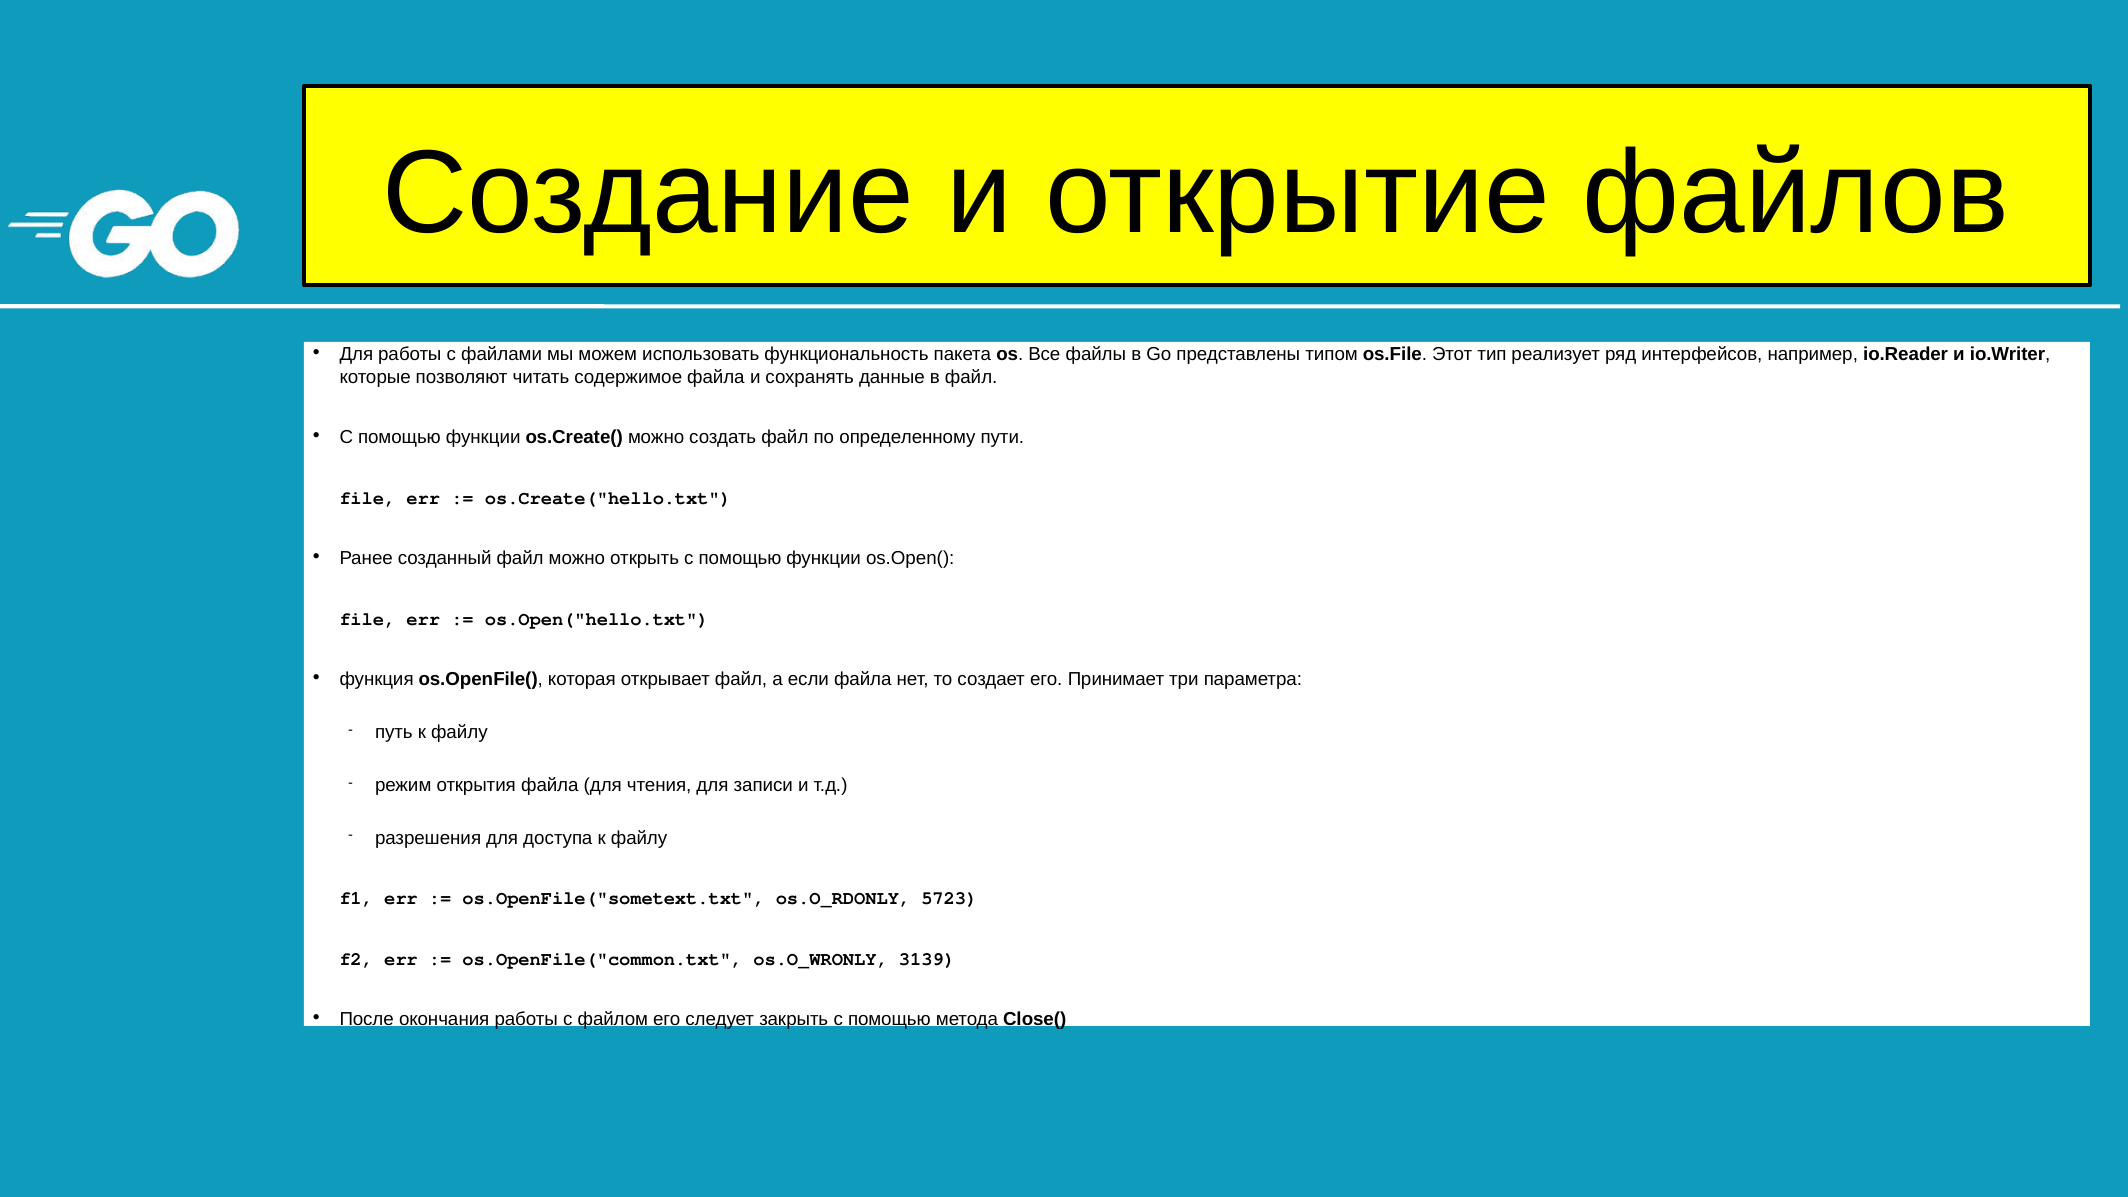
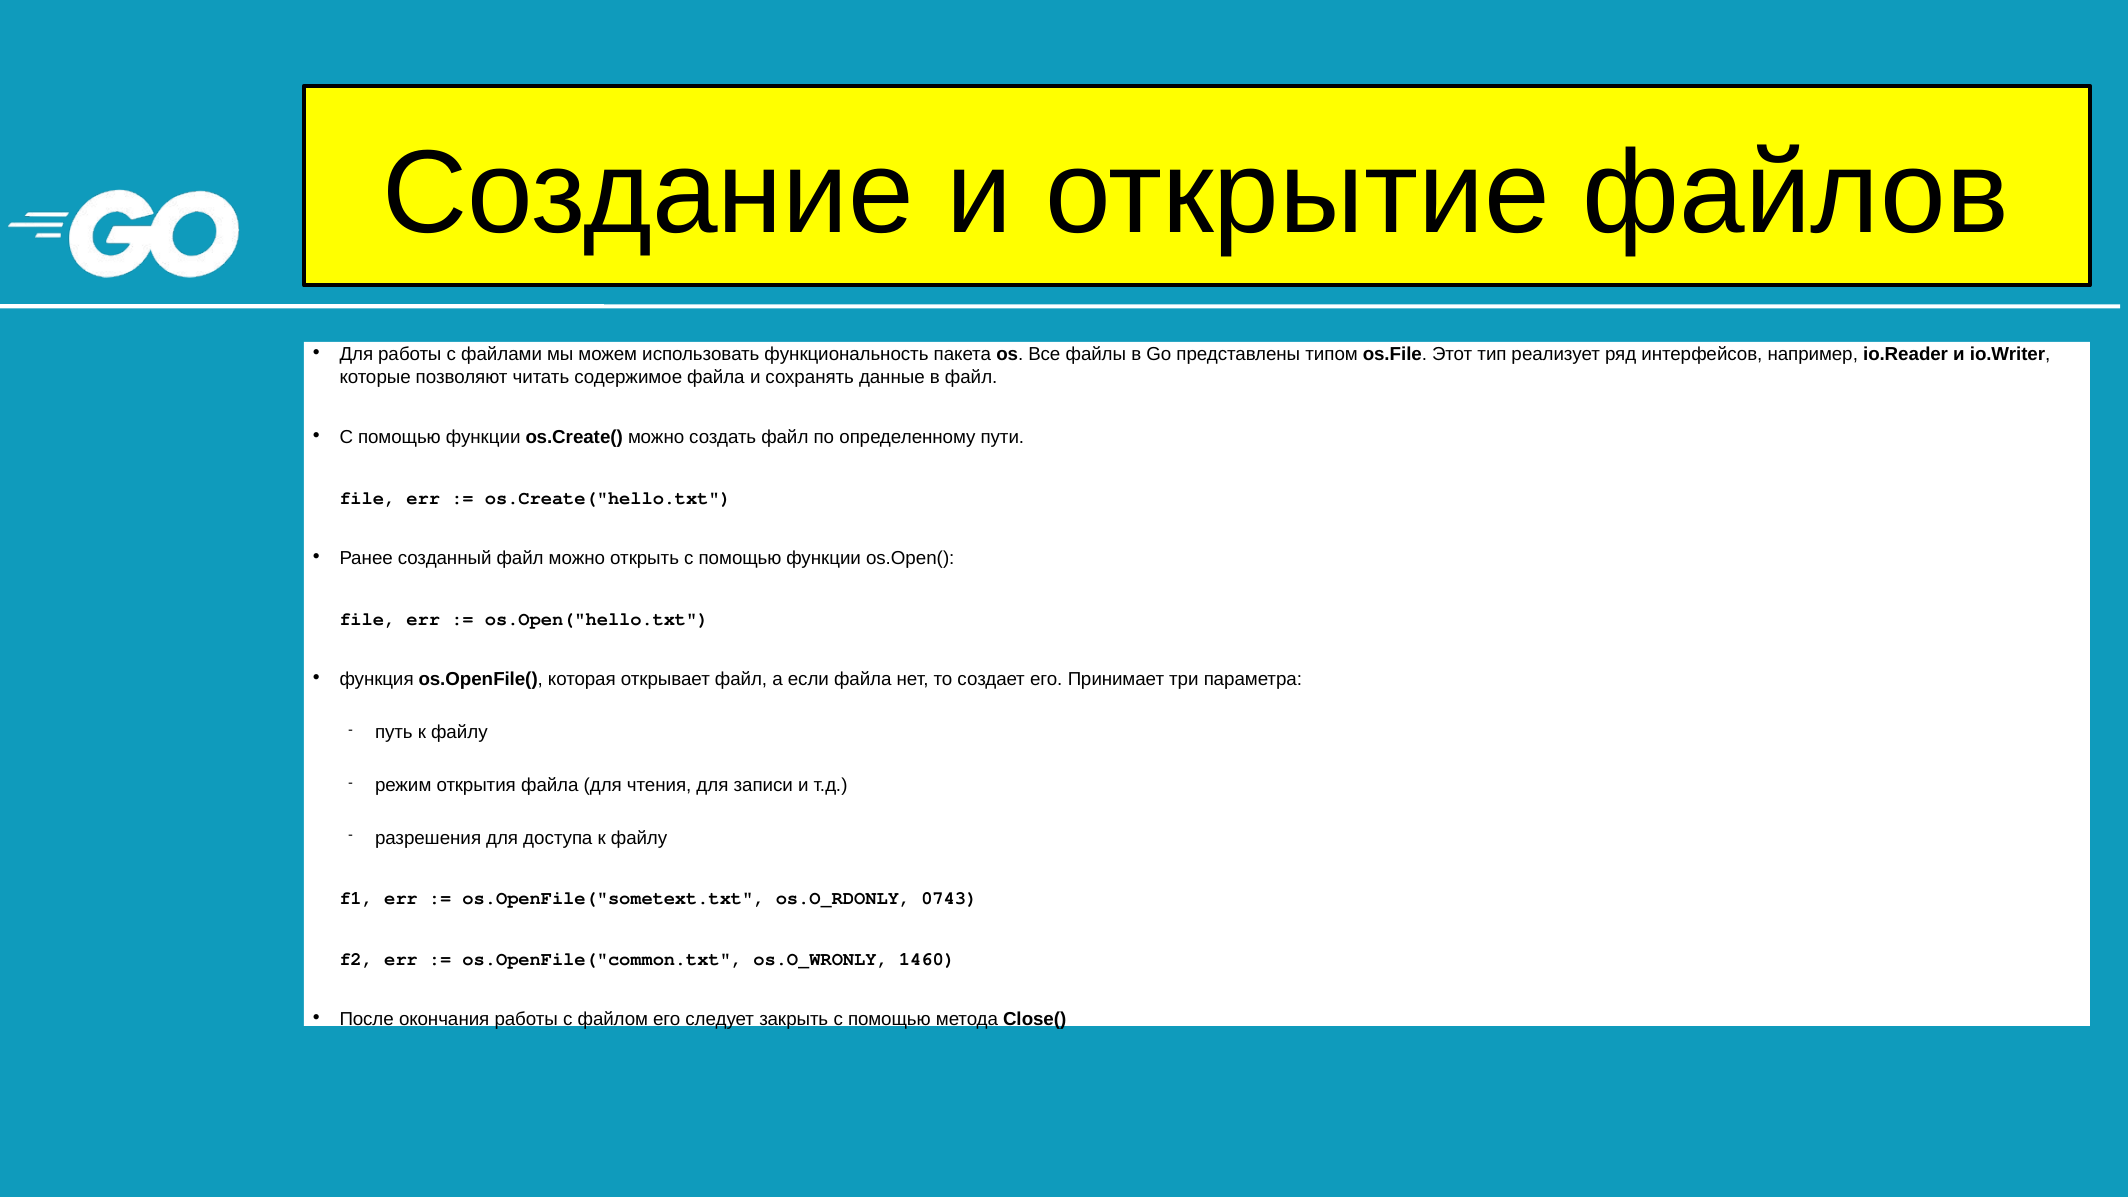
5723: 5723 -> 0743
3139: 3139 -> 1460
